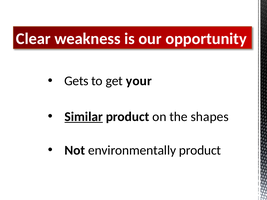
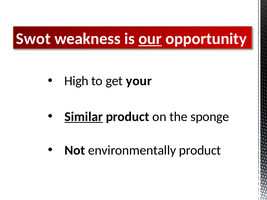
Clear: Clear -> Swot
our underline: none -> present
Gets: Gets -> High
shapes: shapes -> sponge
